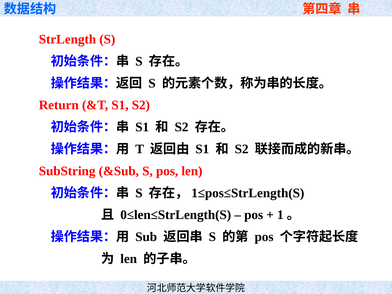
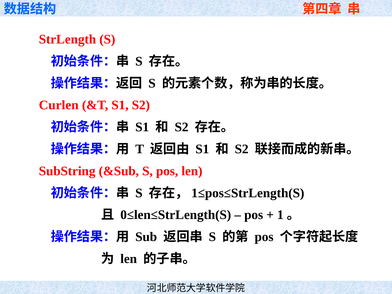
Return: Return -> Curlen
